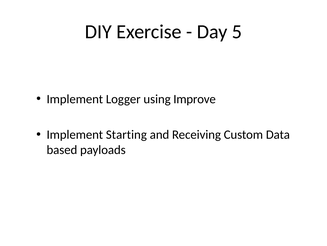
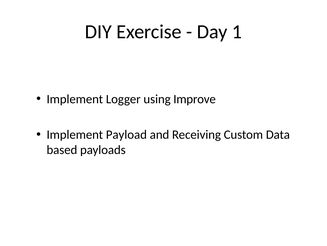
5: 5 -> 1
Starting: Starting -> Payload
